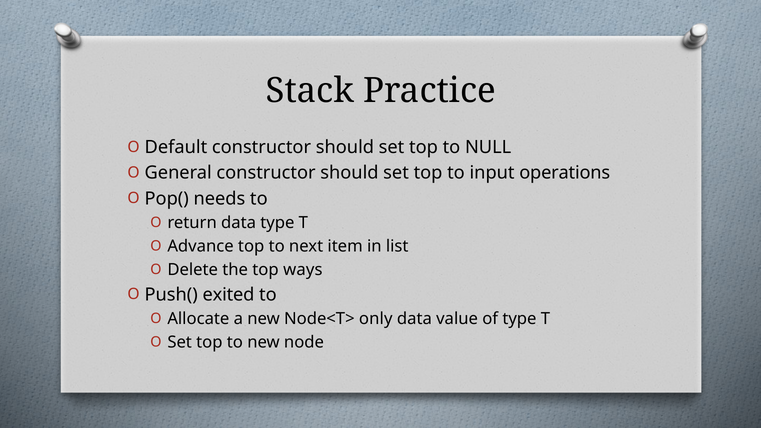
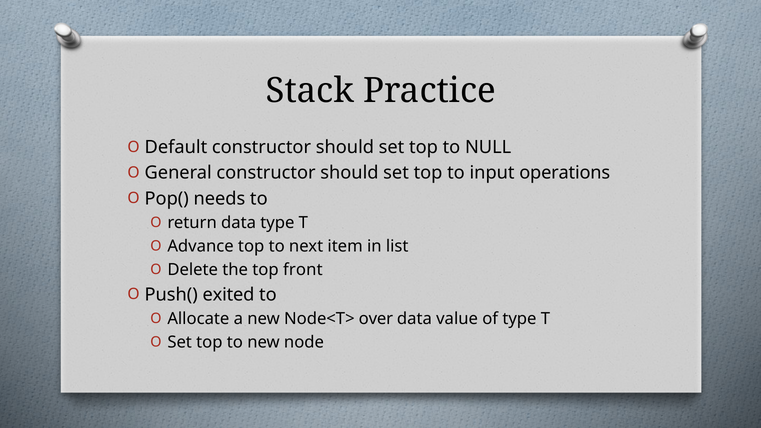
ways: ways -> front
only: only -> over
